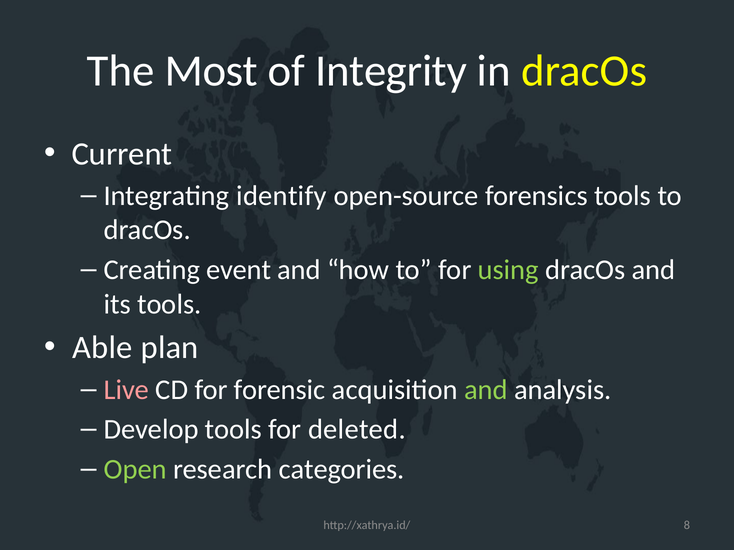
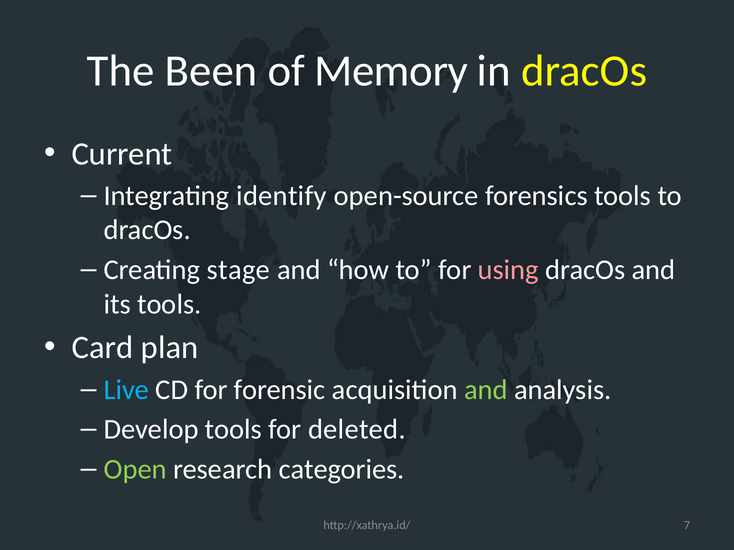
Most: Most -> Been
Integrity: Integrity -> Memory
event: event -> stage
using colour: light green -> pink
Able: Able -> Card
Live colour: pink -> light blue
8: 8 -> 7
